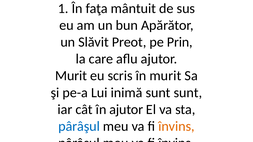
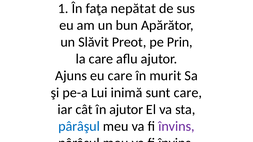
mântuit: mântuit -> nepătat
Murit at (71, 76): Murit -> Ajuns
eu scris: scris -> care
sunt sunt: sunt -> care
învins at (176, 127) colour: orange -> purple
